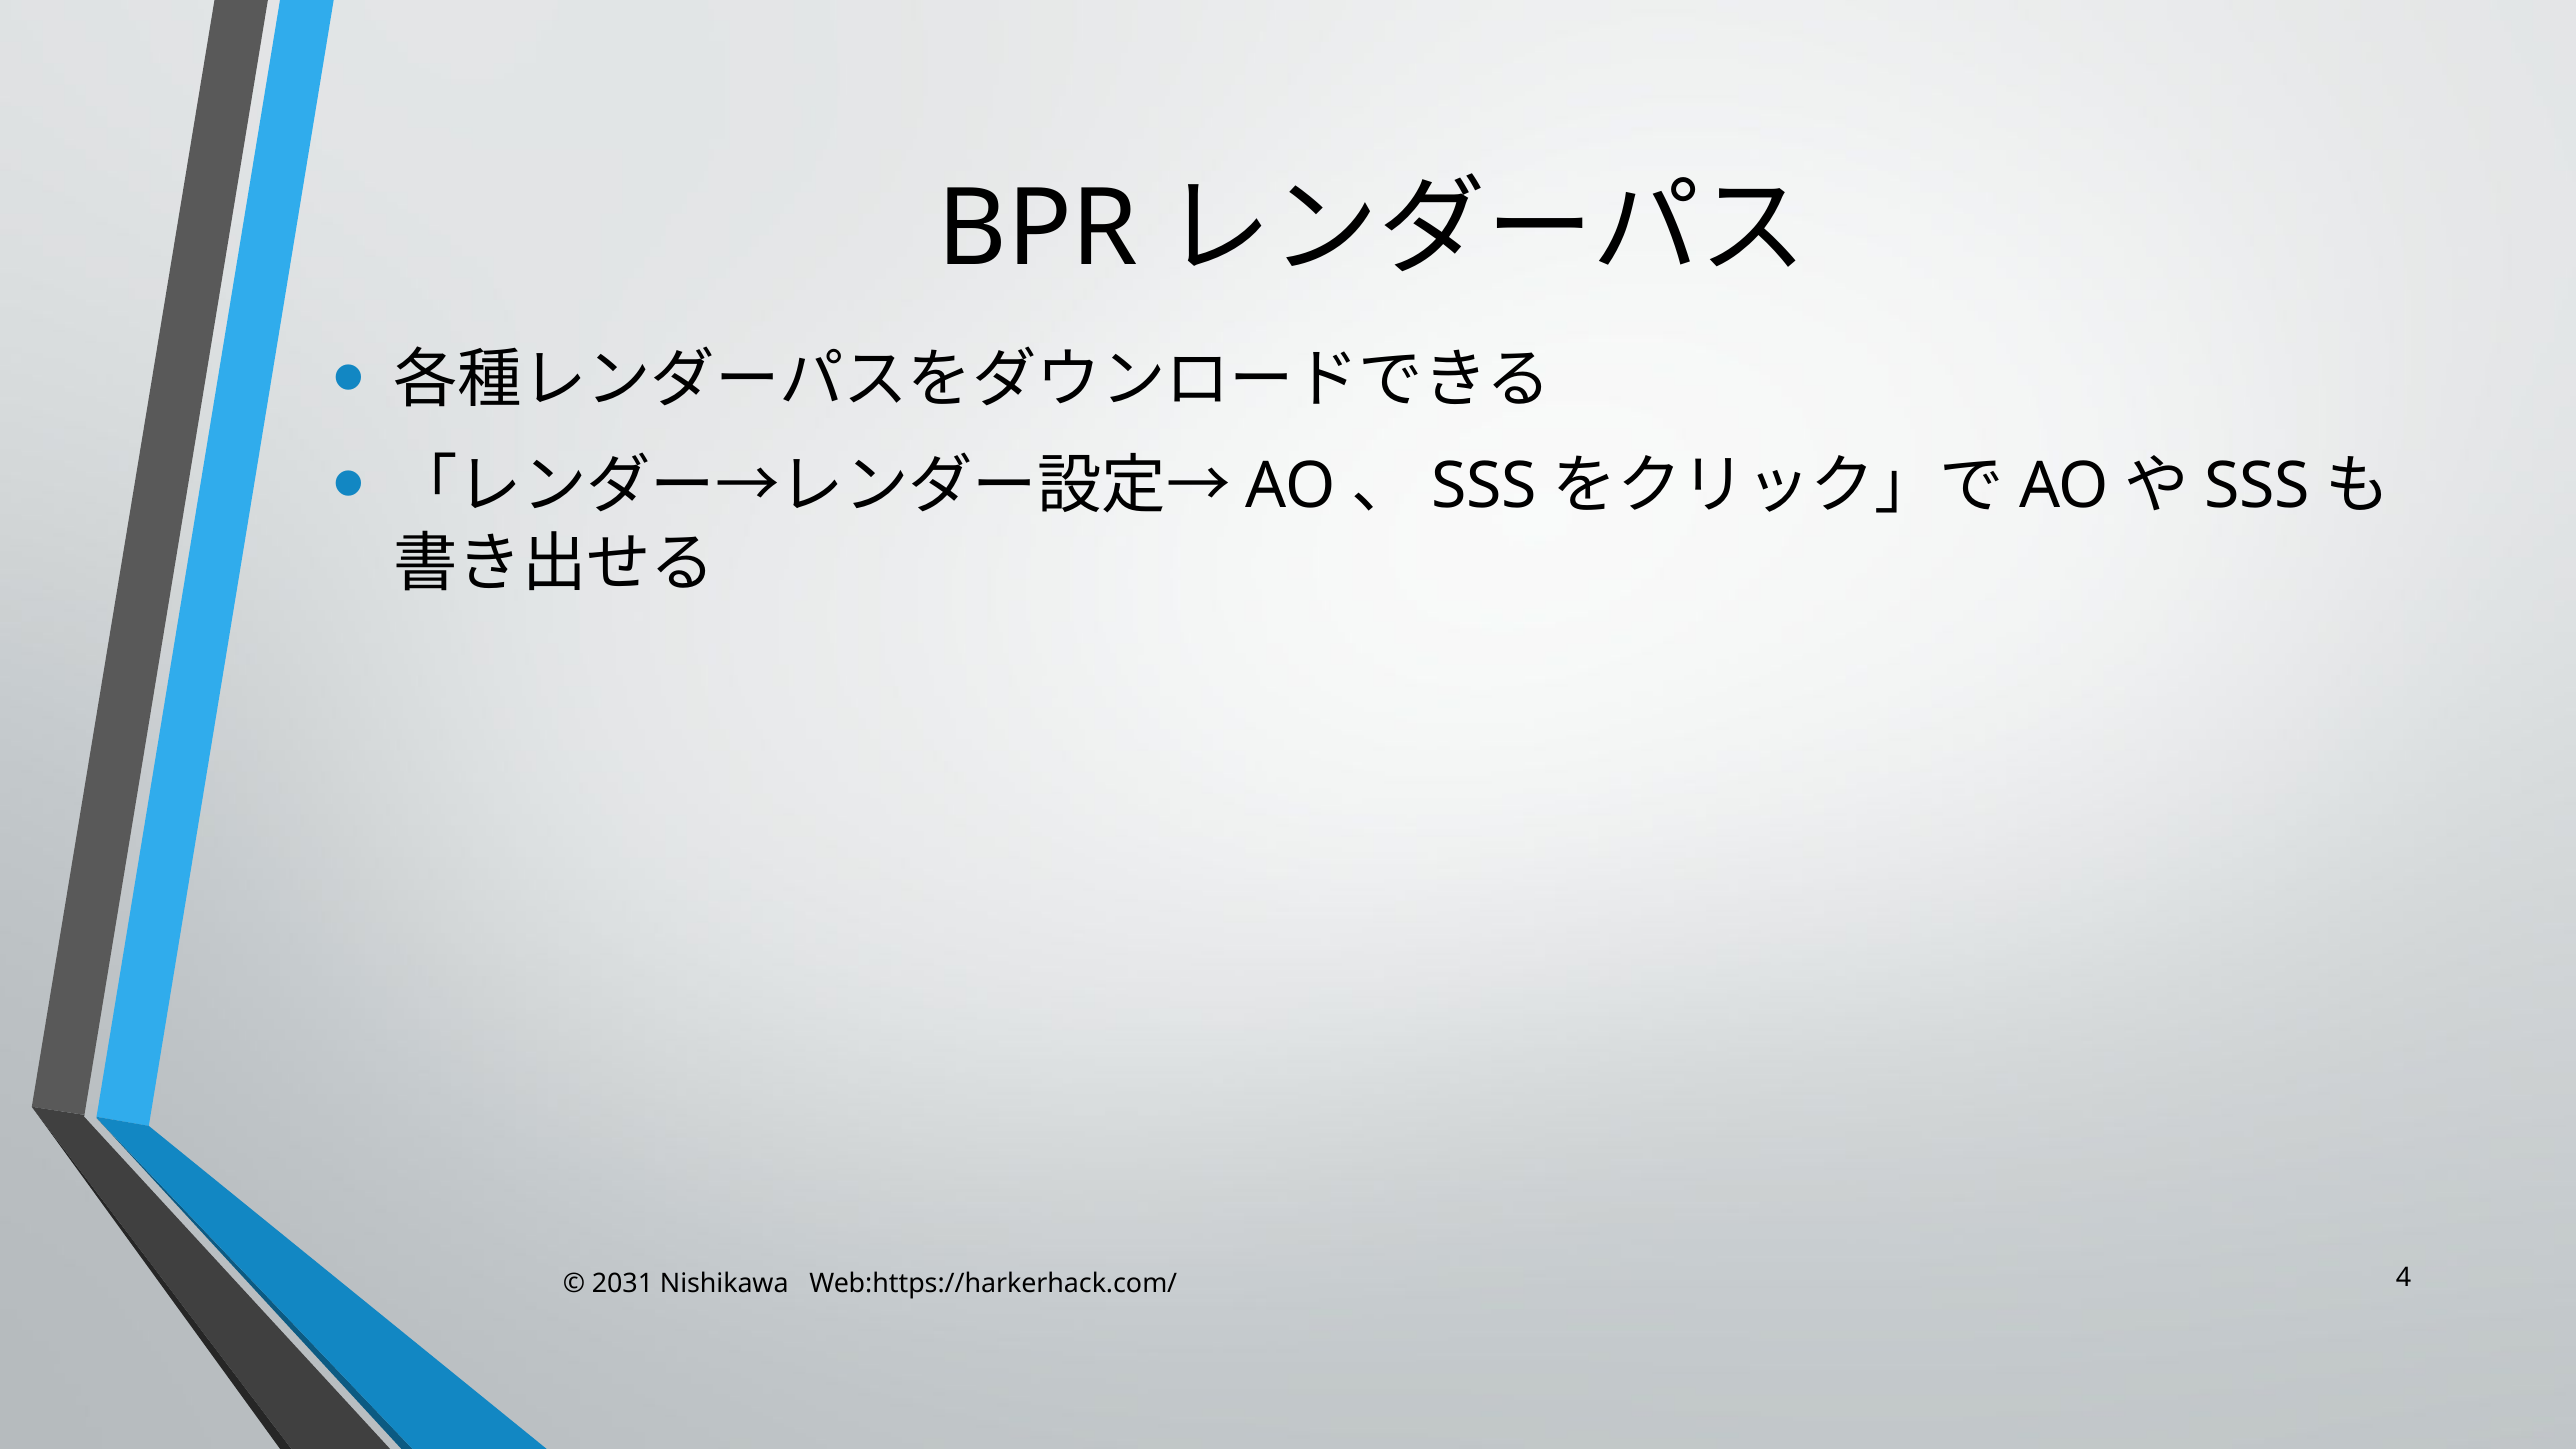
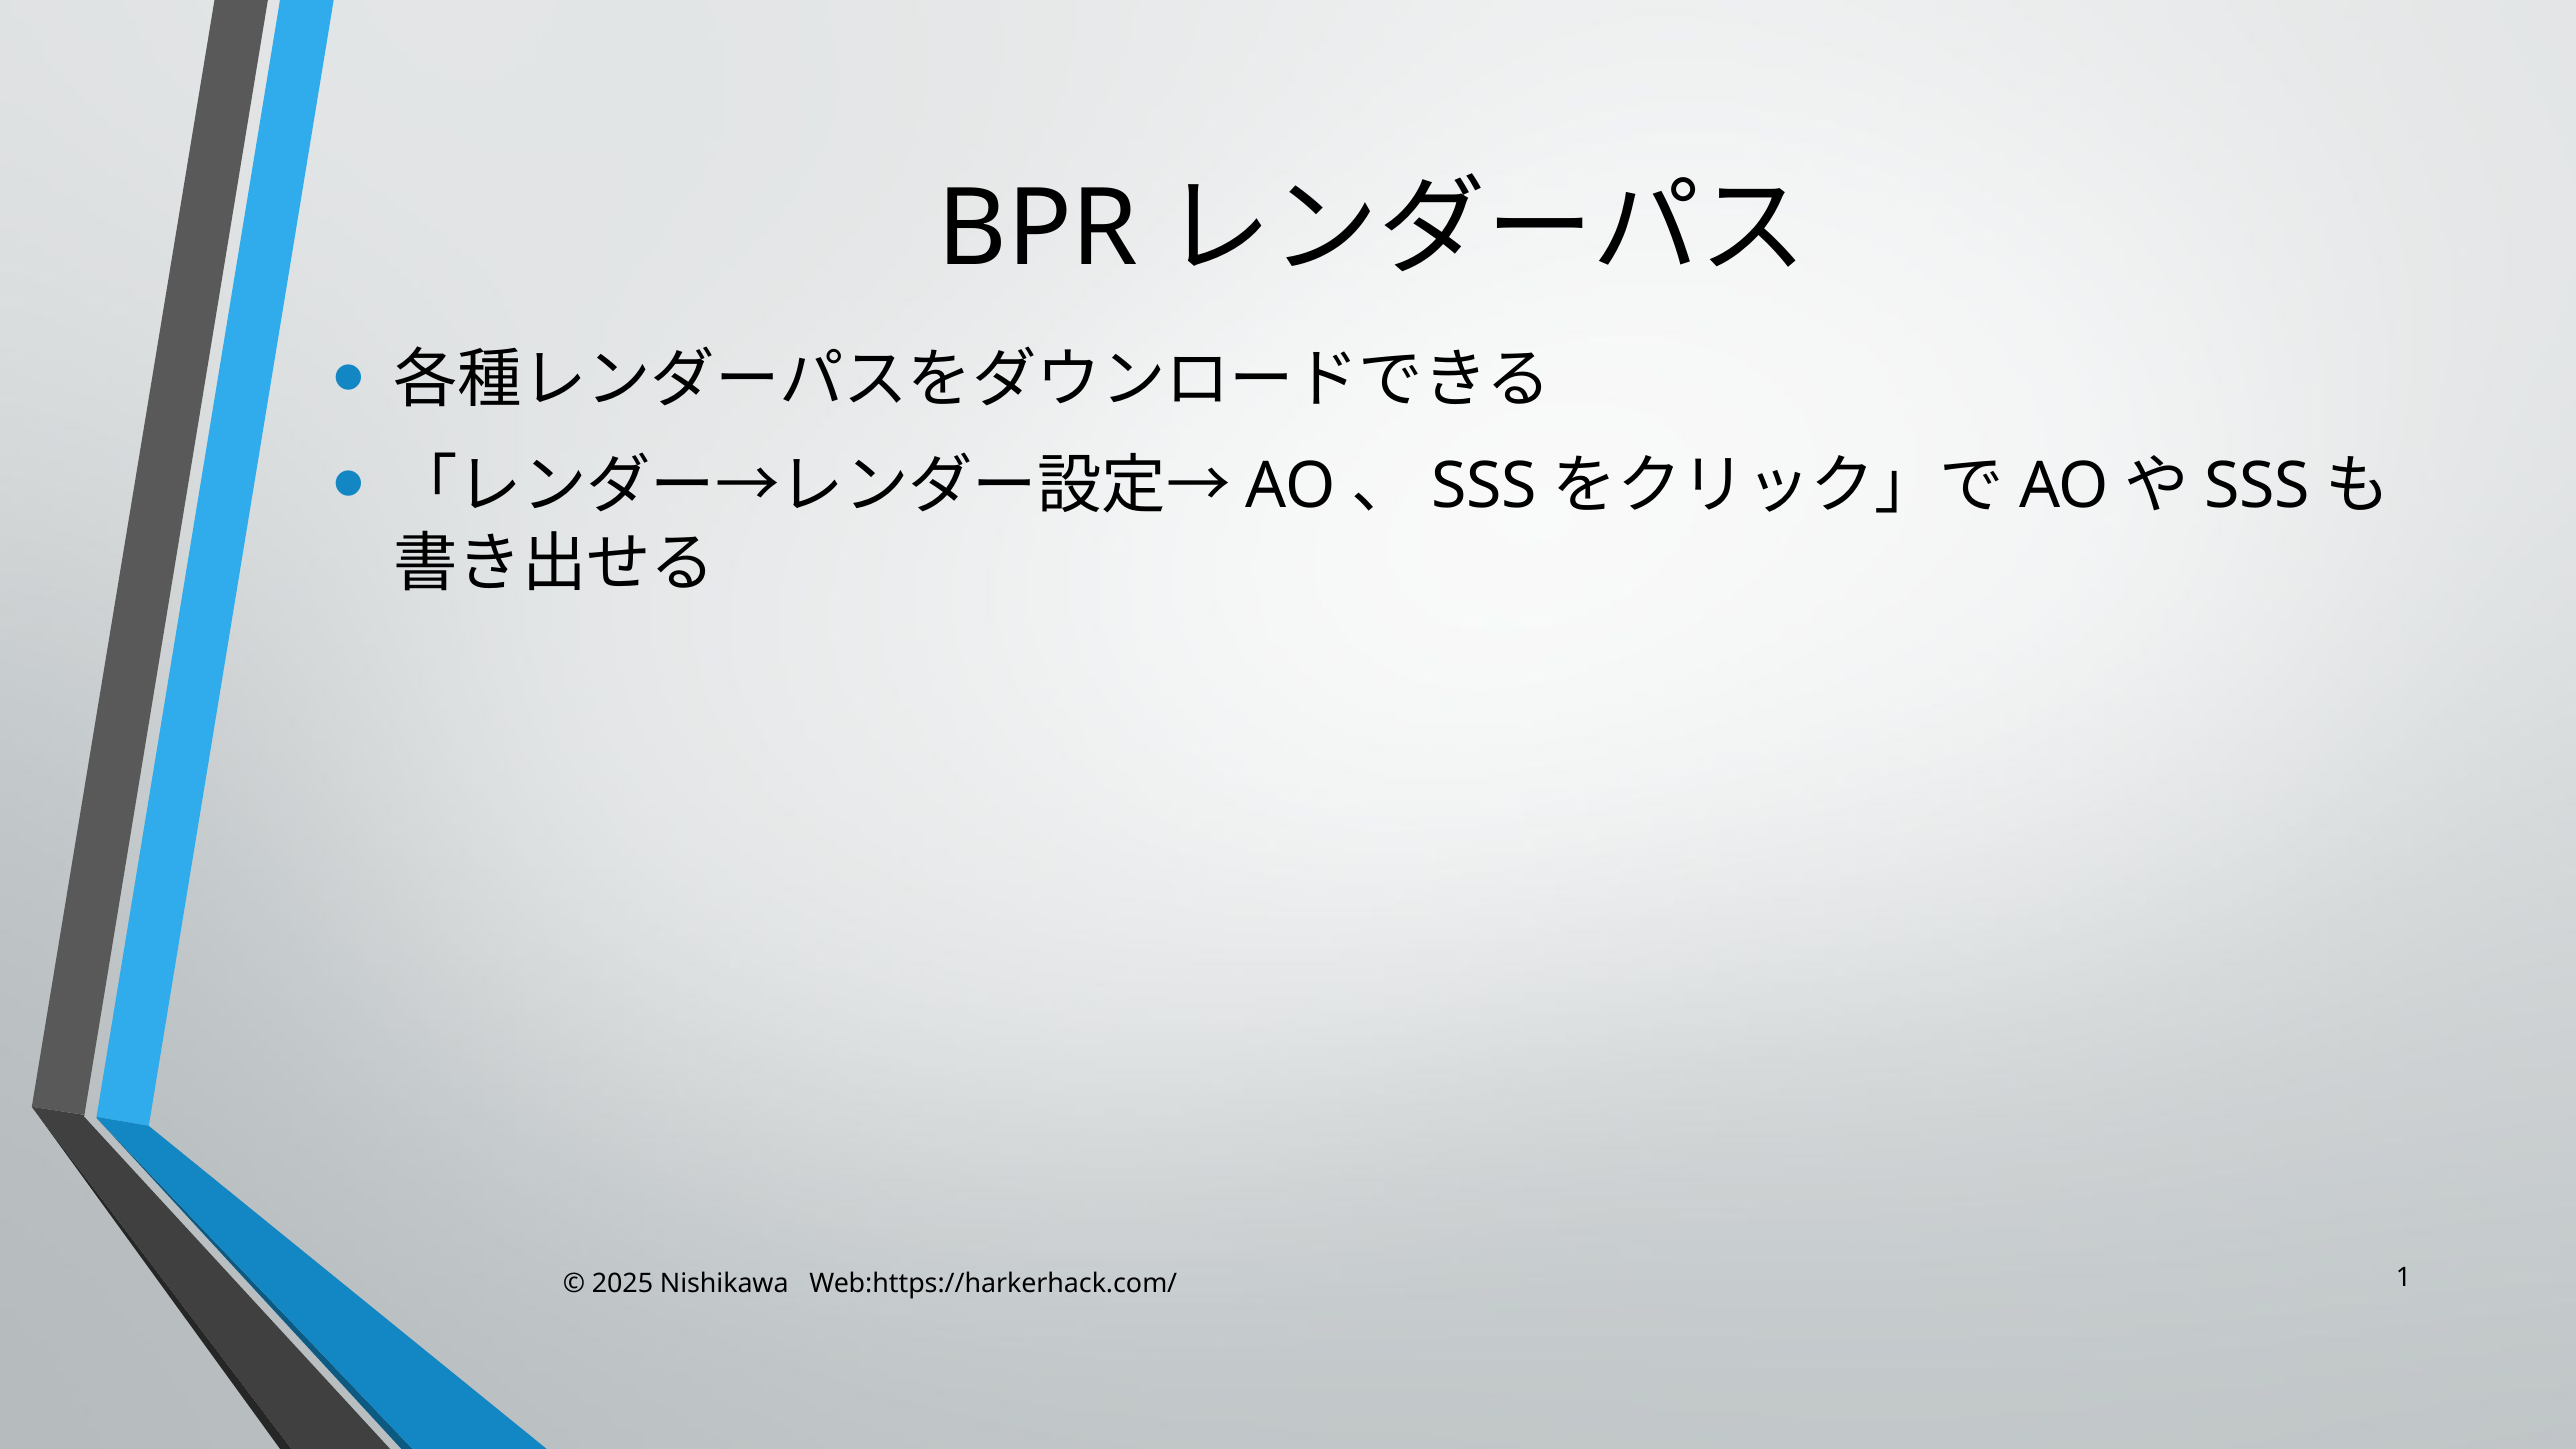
2031: 2031 -> 2025
4: 4 -> 1
